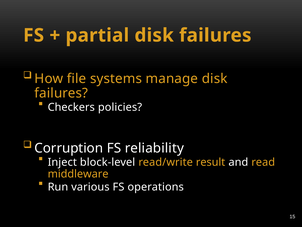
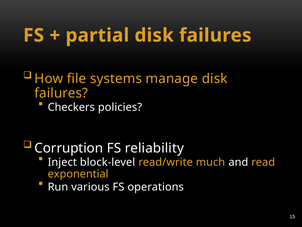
result: result -> much
middleware: middleware -> exponential
